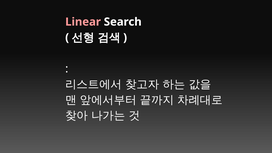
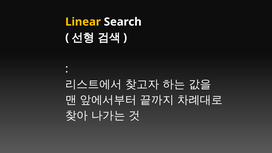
Linear colour: pink -> yellow
